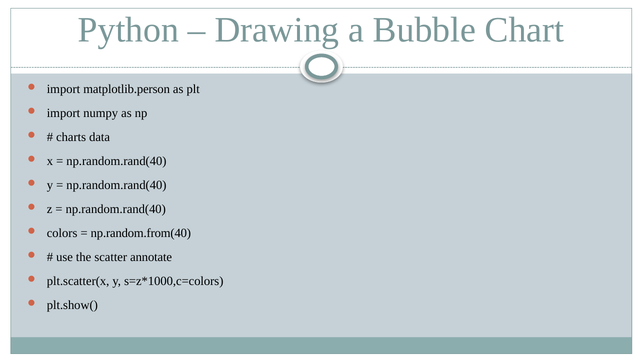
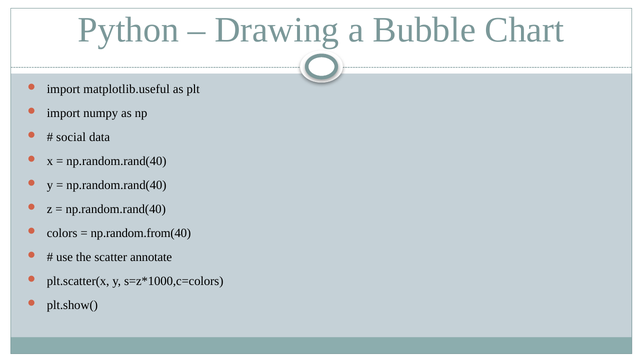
matplotlib.person: matplotlib.person -> matplotlib.useful
charts: charts -> social
